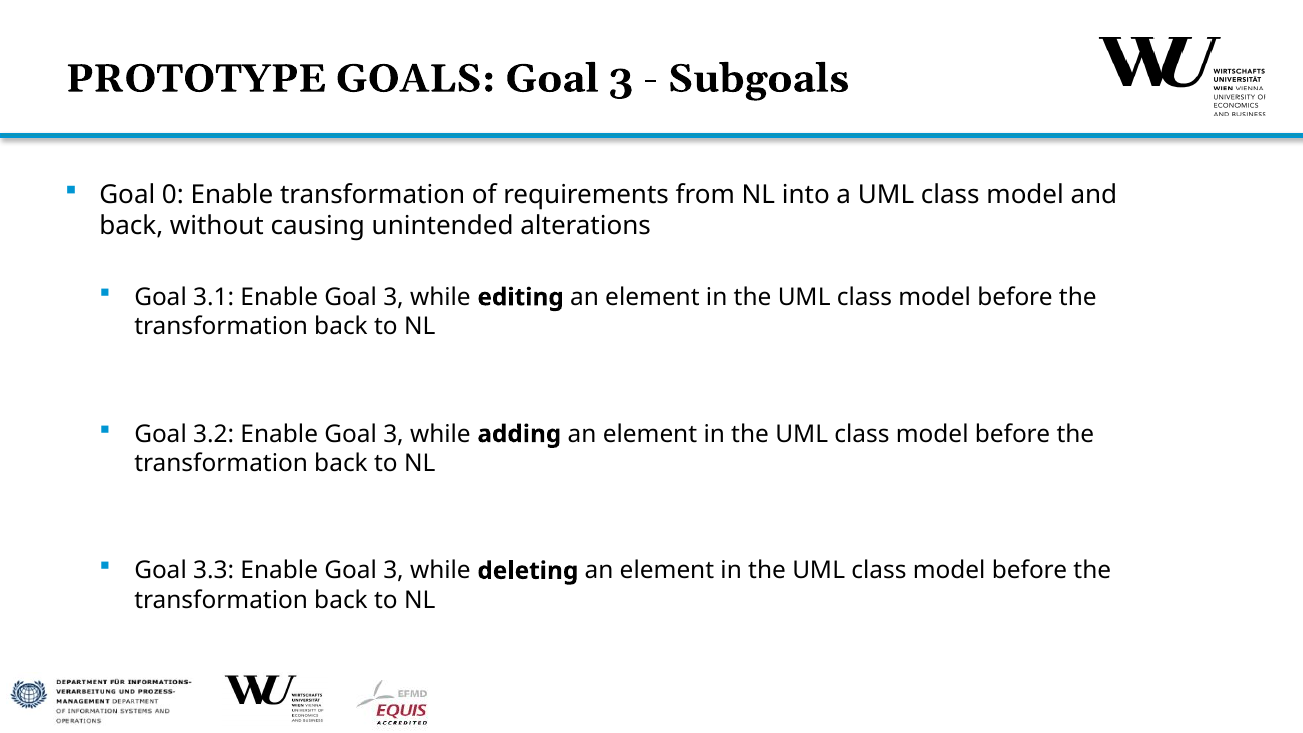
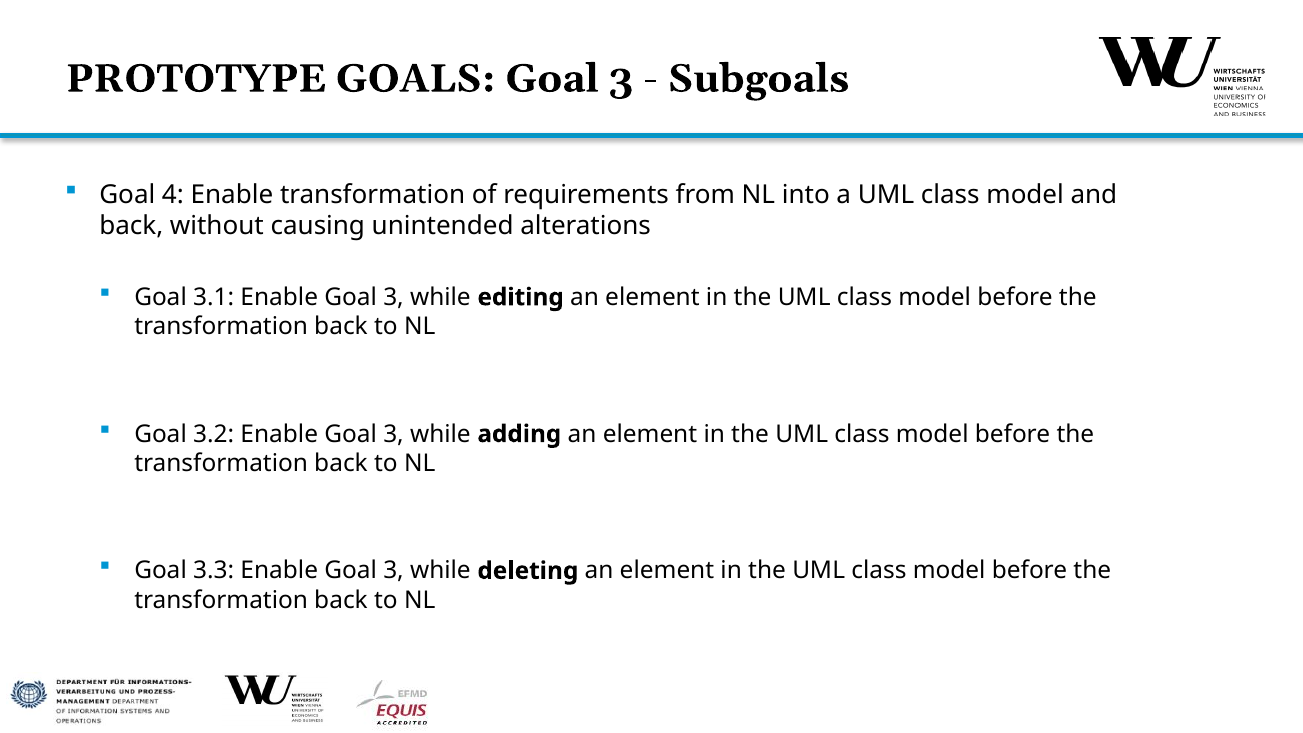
0: 0 -> 4
